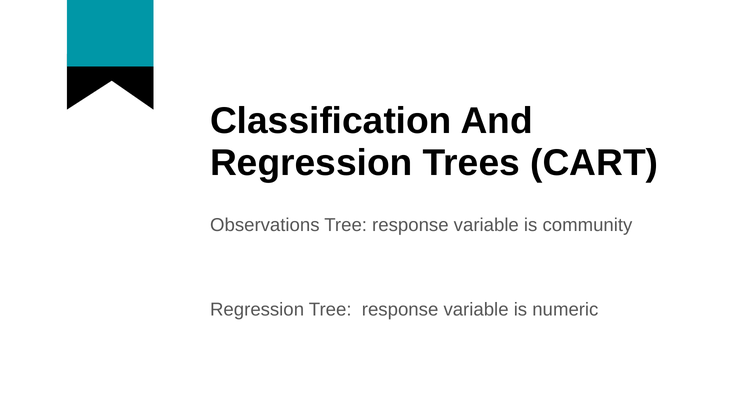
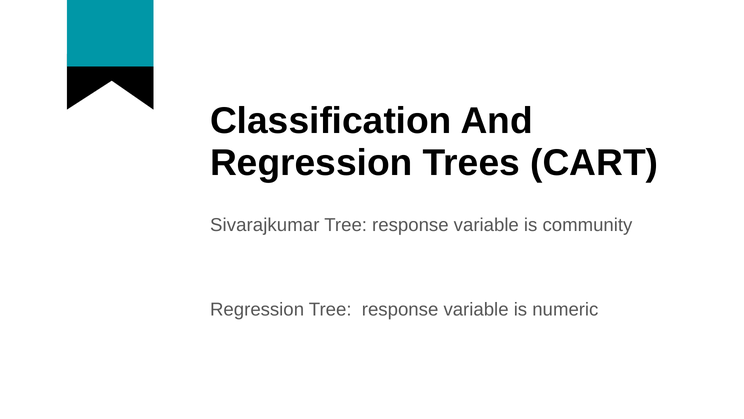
Observations: Observations -> Sivarajkumar
